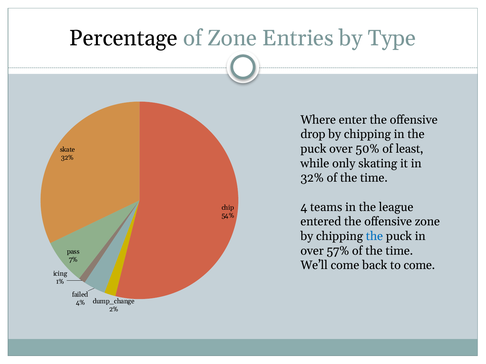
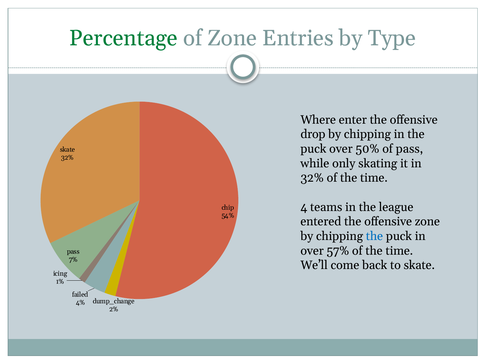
Percentage colour: black -> green
of least: least -> pass
to come: come -> skate
